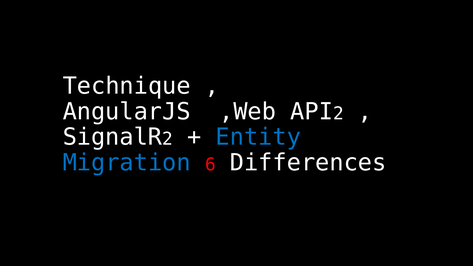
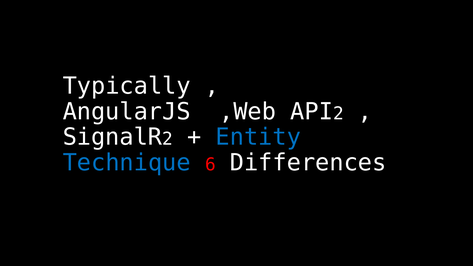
Technique: Technique -> Typically
Migration: Migration -> Technique
